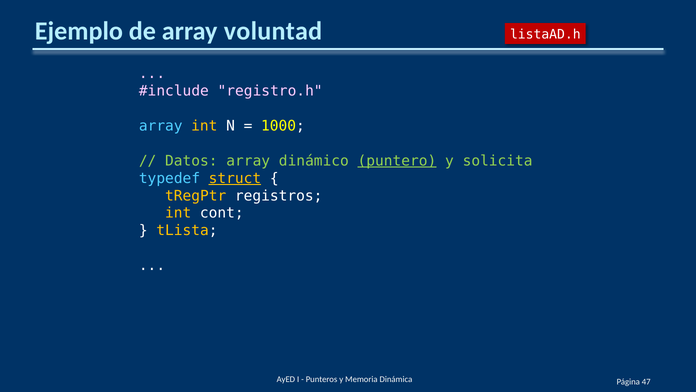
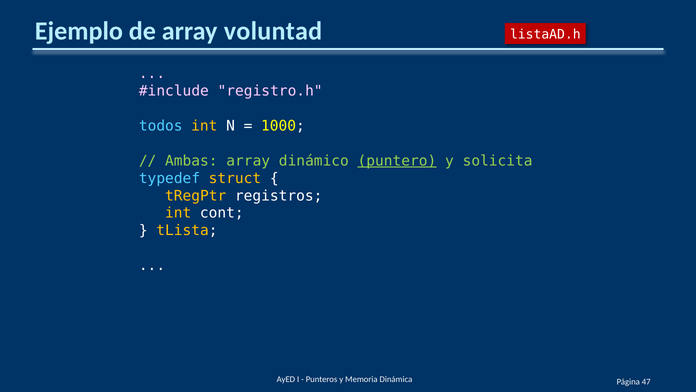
array at (161, 126): array -> todos
Datos: Datos -> Ambas
struct underline: present -> none
